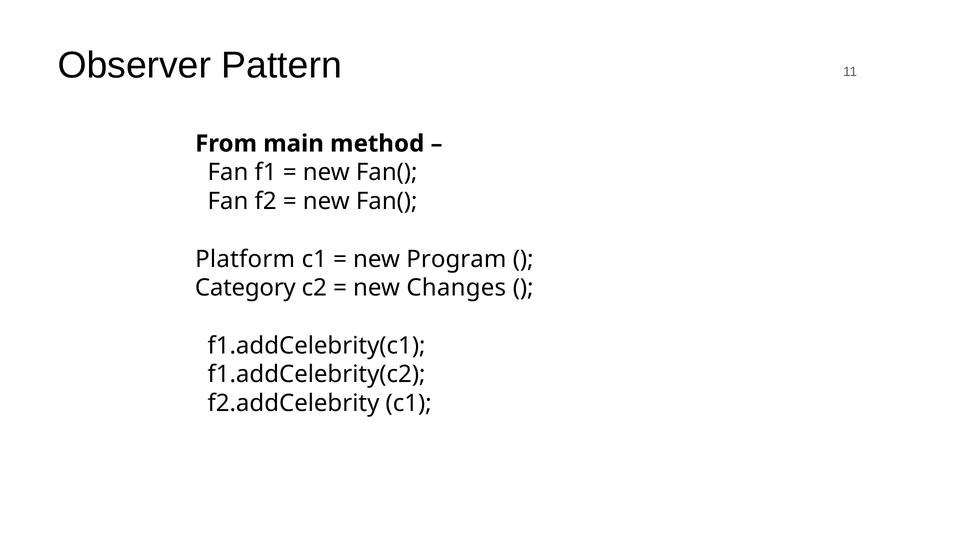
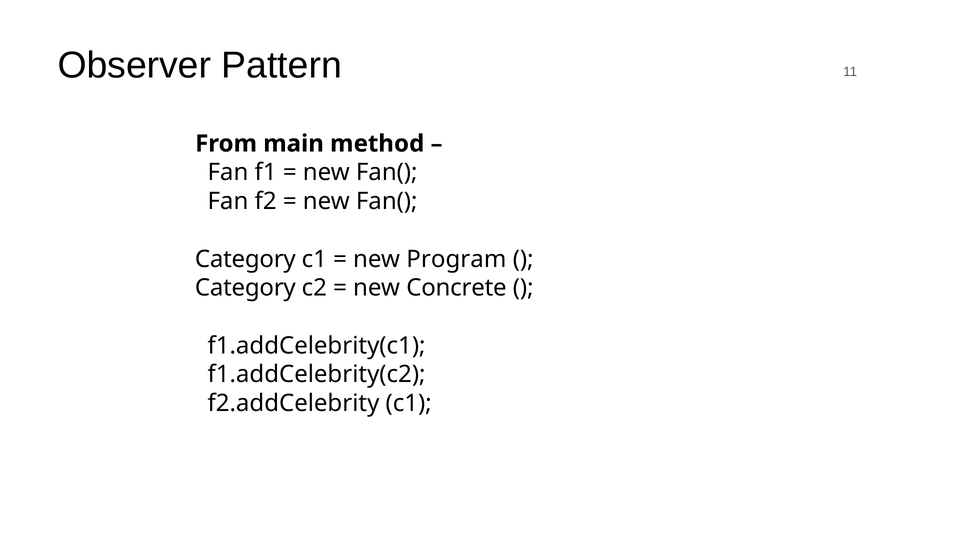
Platform at (245, 259): Platform -> Category
Changes: Changes -> Concrete
